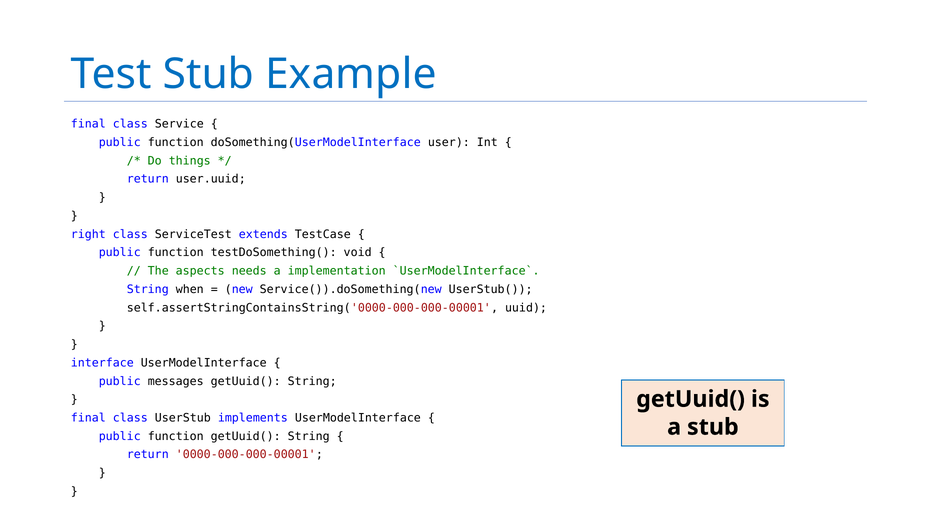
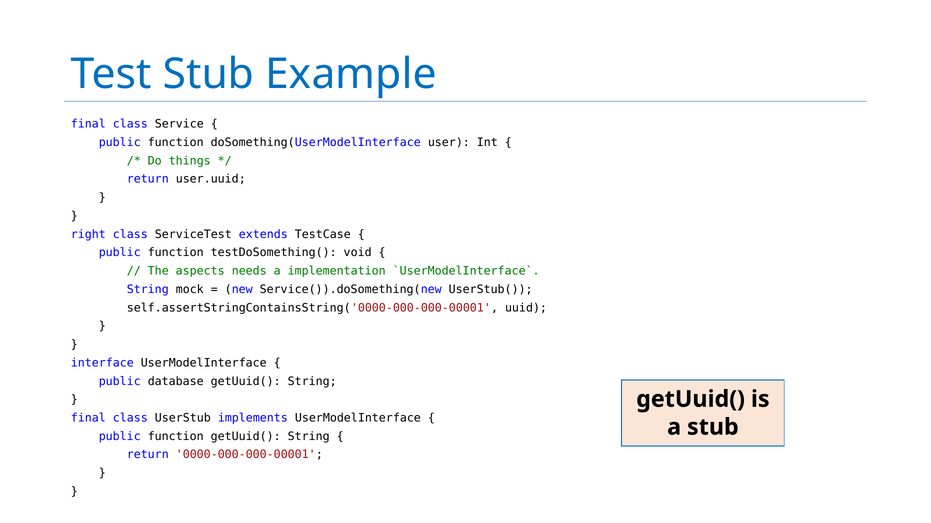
when: when -> mock
messages: messages -> database
